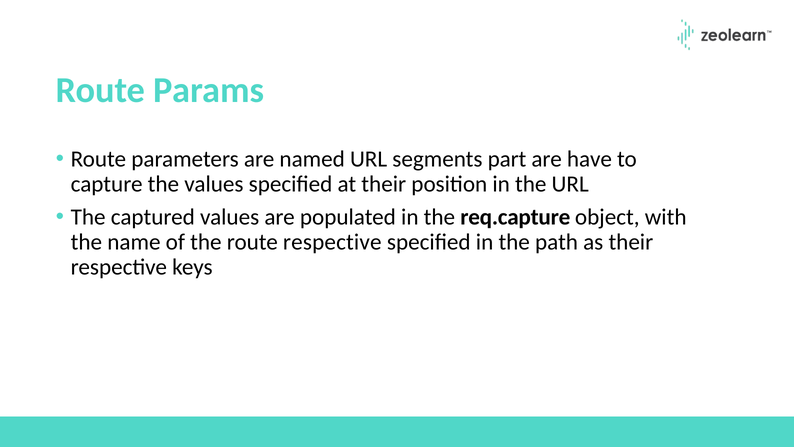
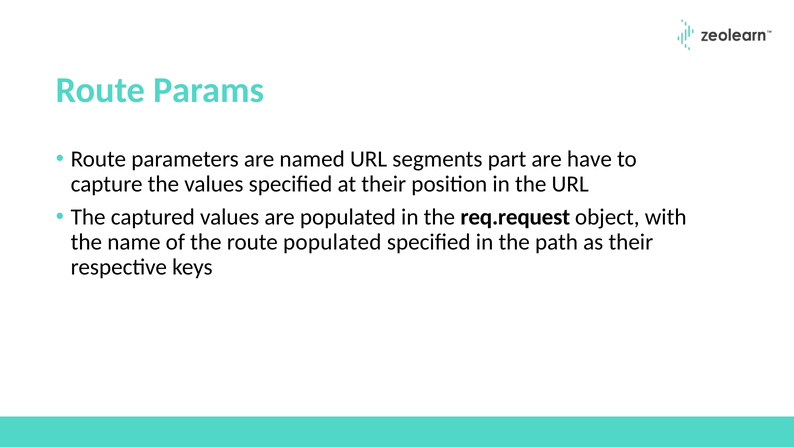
req.capture: req.capture -> req.request
route respective: respective -> populated
